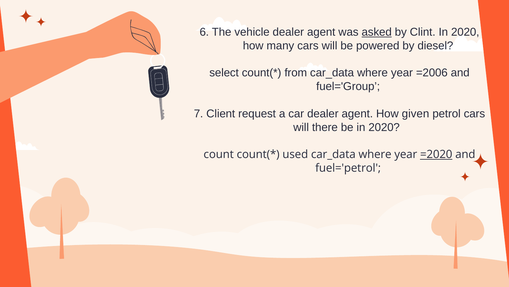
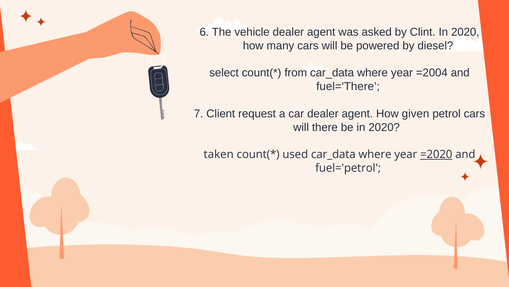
asked underline: present -> none
=2006: =2006 -> =2004
fuel='Group: fuel='Group -> fuel='There
count: count -> taken
